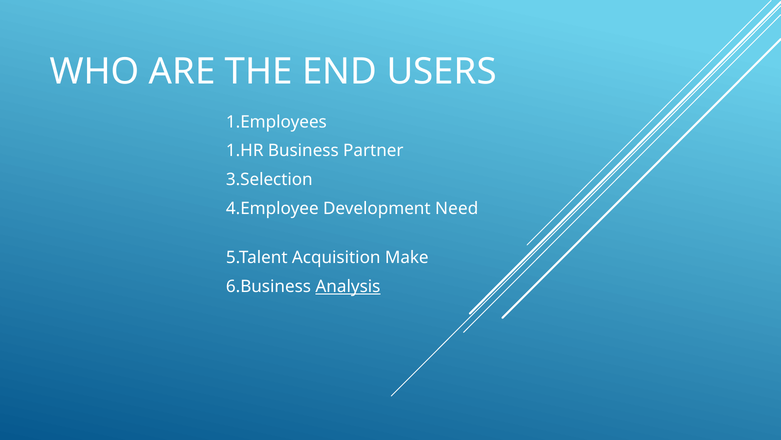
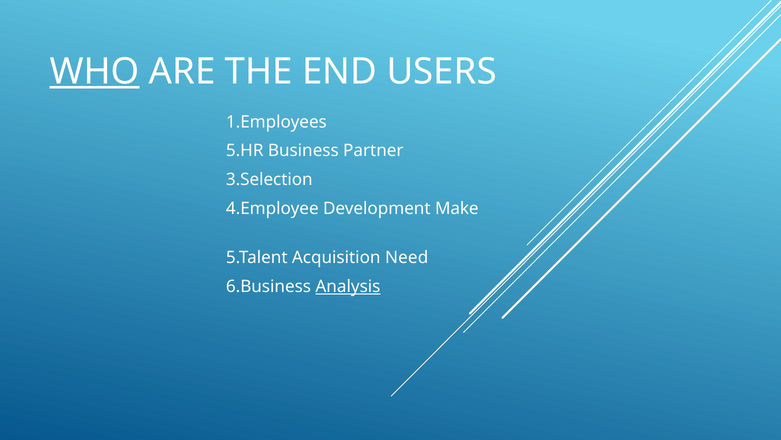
WHO underline: none -> present
1.HR: 1.HR -> 5.HR
Need: Need -> Make
Make: Make -> Need
